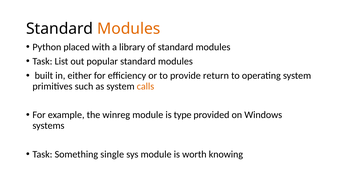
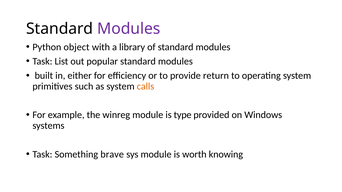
Modules at (129, 29) colour: orange -> purple
placed: placed -> object
single: single -> brave
